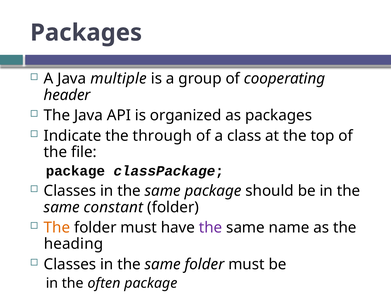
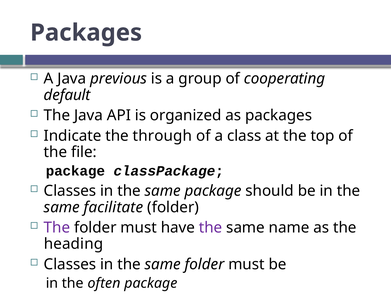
multiple: multiple -> previous
header: header -> default
constant: constant -> facilitate
The at (57, 227) colour: orange -> purple
